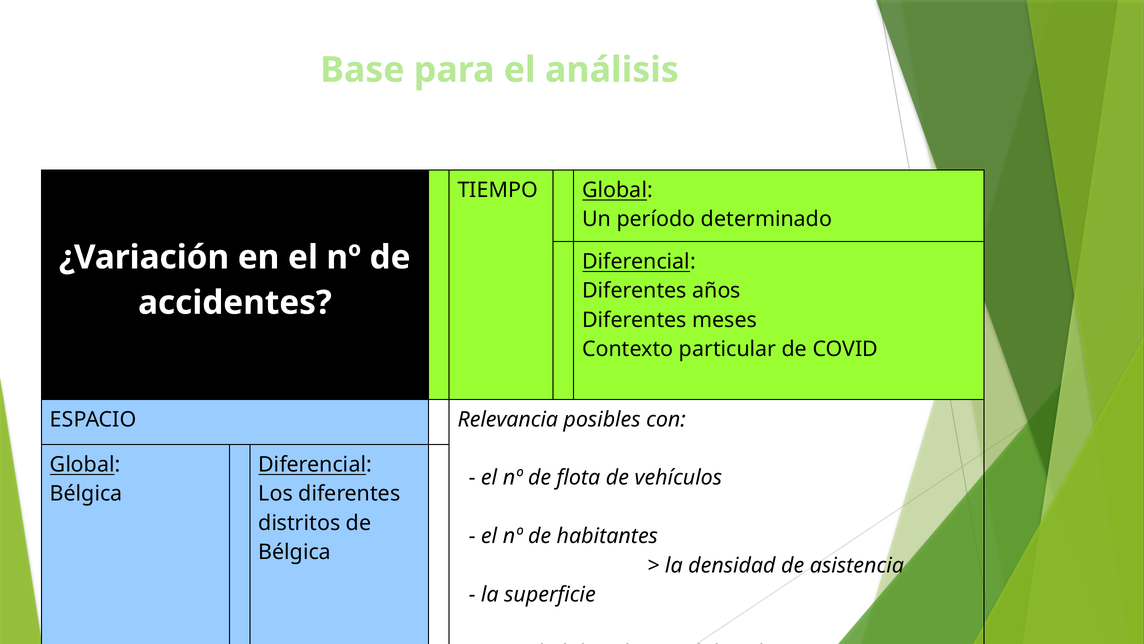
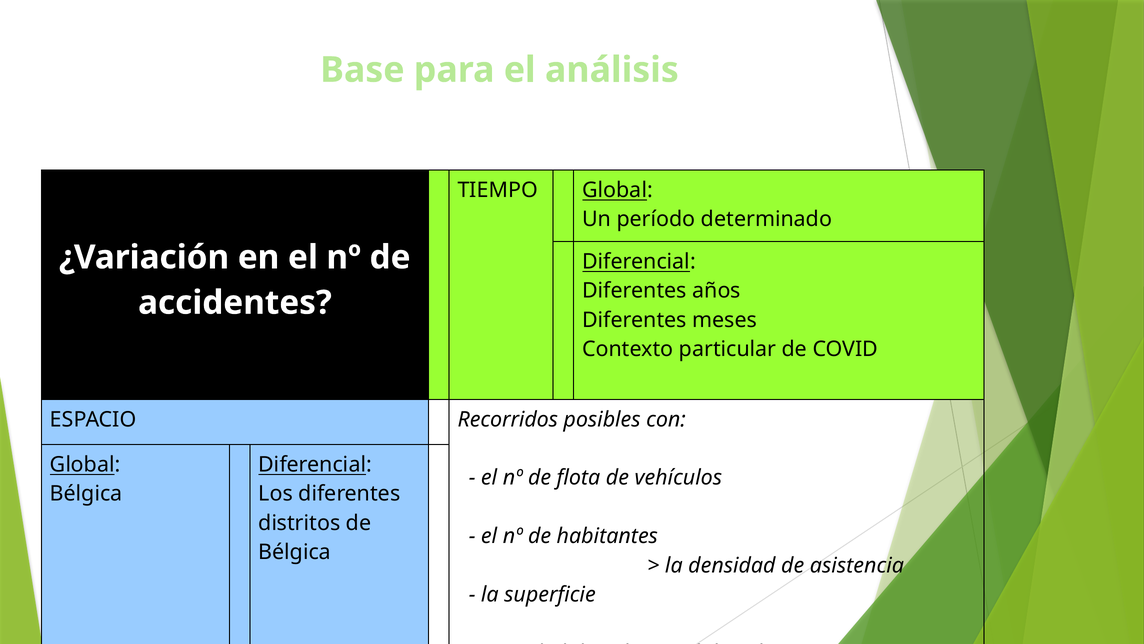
Relevancia: Relevancia -> Recorridos
